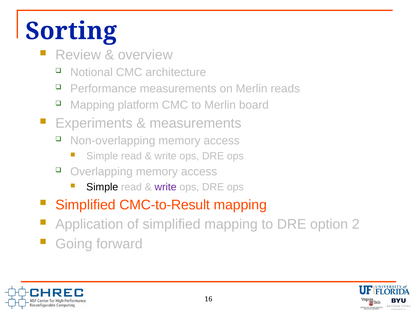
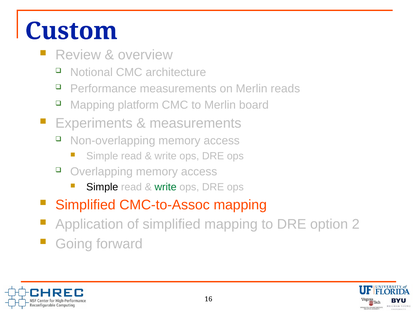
Sorting: Sorting -> Custom
write at (166, 187) colour: purple -> green
CMC-to-Result: CMC-to-Result -> CMC-to-Assoc
